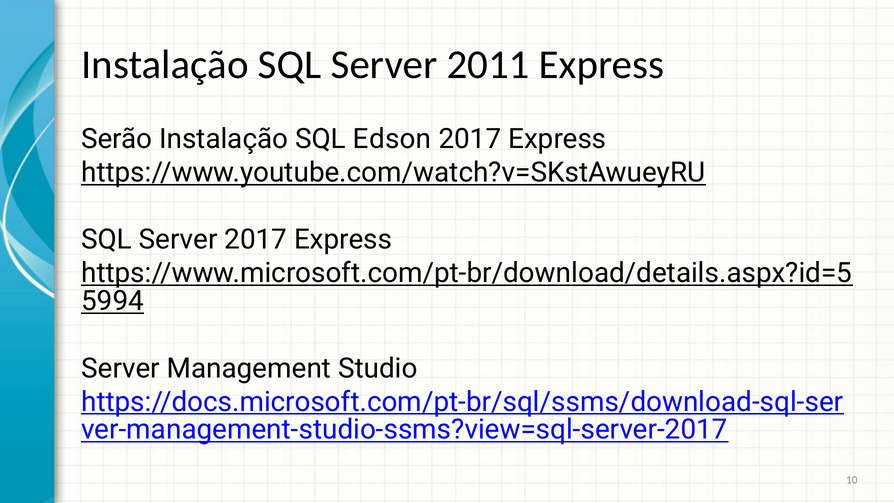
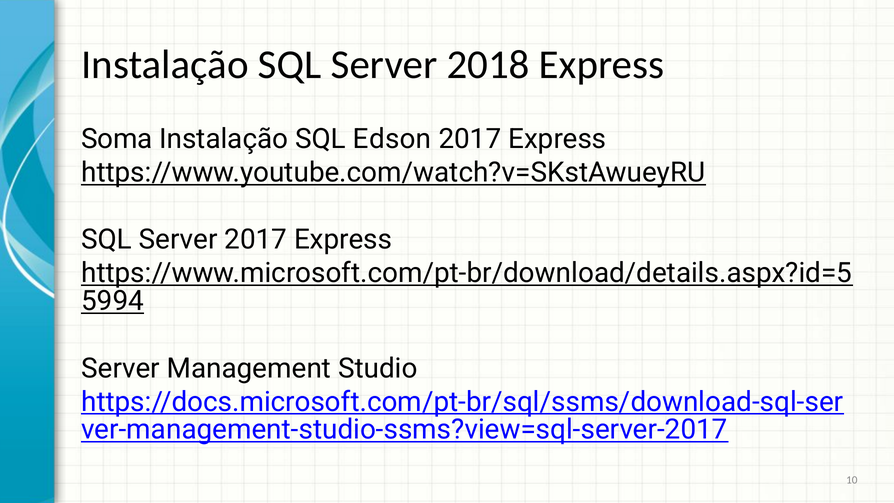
2011: 2011 -> 2018
Serão: Serão -> Soma
